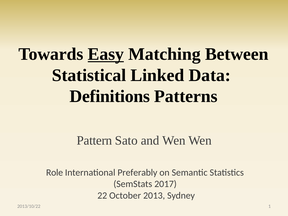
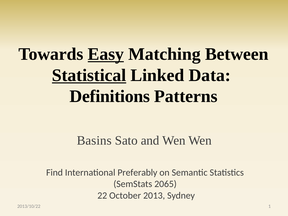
Statistical underline: none -> present
Pattern: Pattern -> Basins
Role: Role -> Find
2017: 2017 -> 2065
